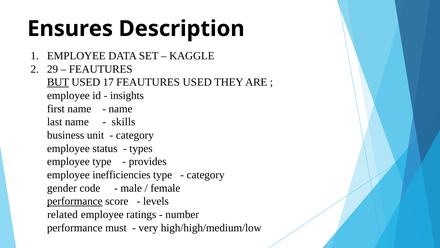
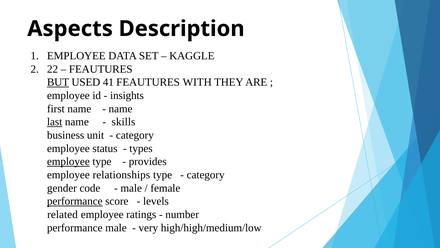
Ensures: Ensures -> Aspects
29: 29 -> 22
17: 17 -> 41
FEAUTURES USED: USED -> WITH
last underline: none -> present
employee at (68, 161) underline: none -> present
inefficiencies: inefficiencies -> relationships
performance must: must -> male
